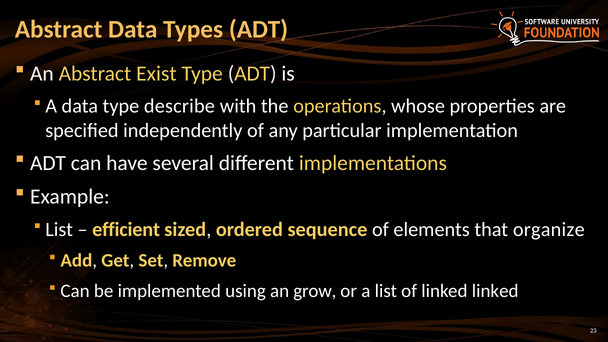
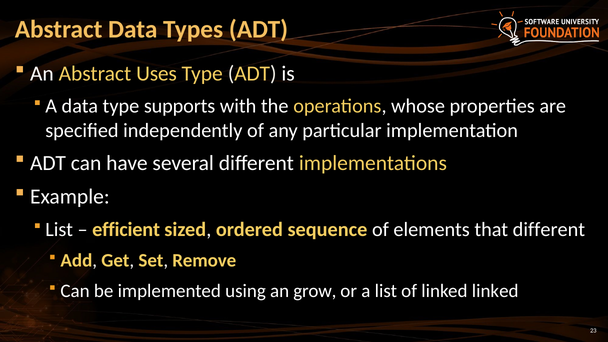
Exist: Exist -> Uses
describe: describe -> supports
that organize: organize -> different
